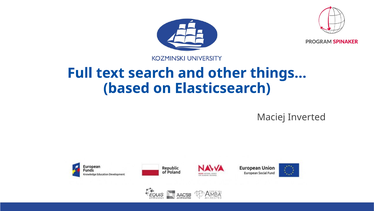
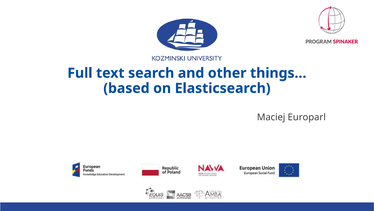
Inverted: Inverted -> Europarl
